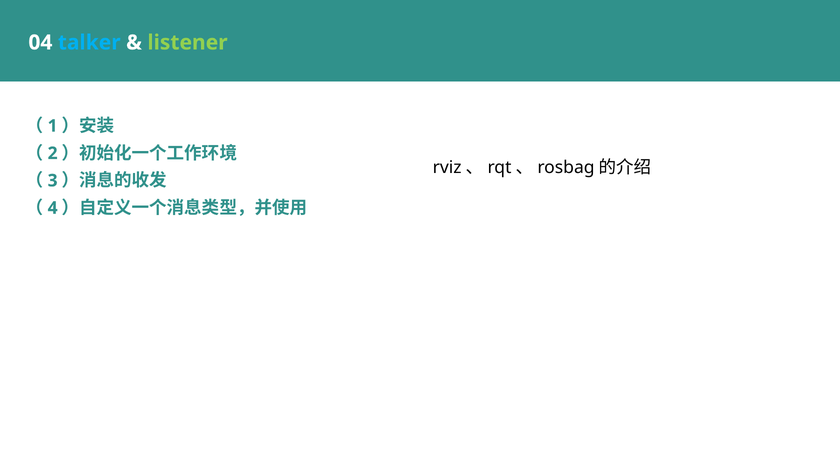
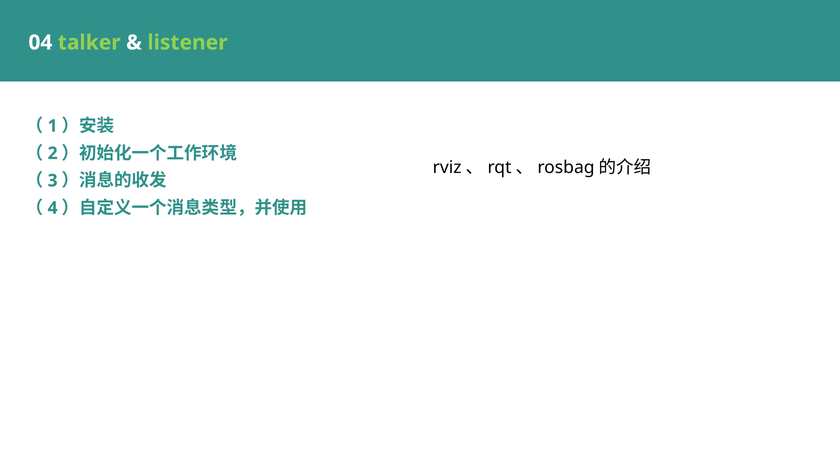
talker colour: light blue -> light green
